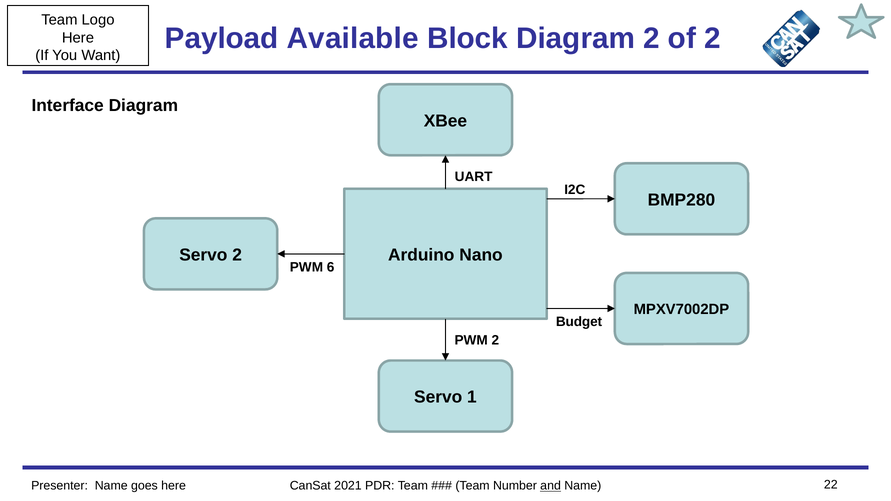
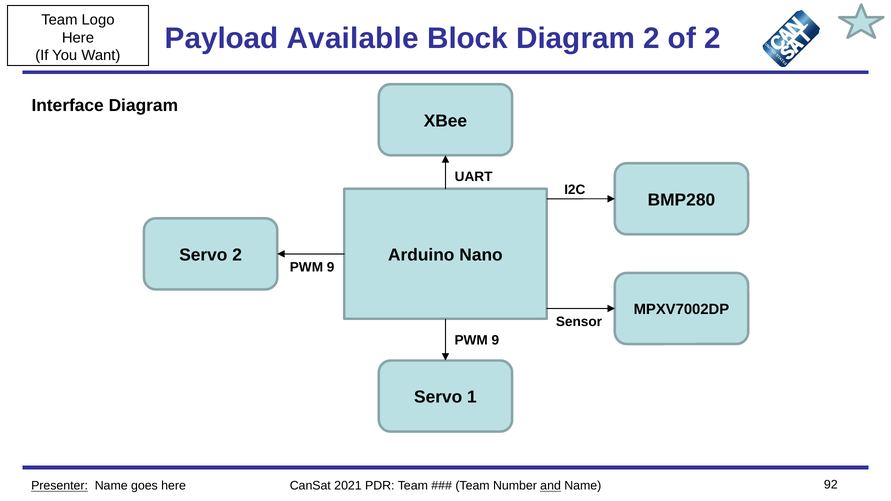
6 at (331, 267): 6 -> 9
Budget: Budget -> Sensor
2 at (495, 341): 2 -> 9
Presenter underline: none -> present
22: 22 -> 92
